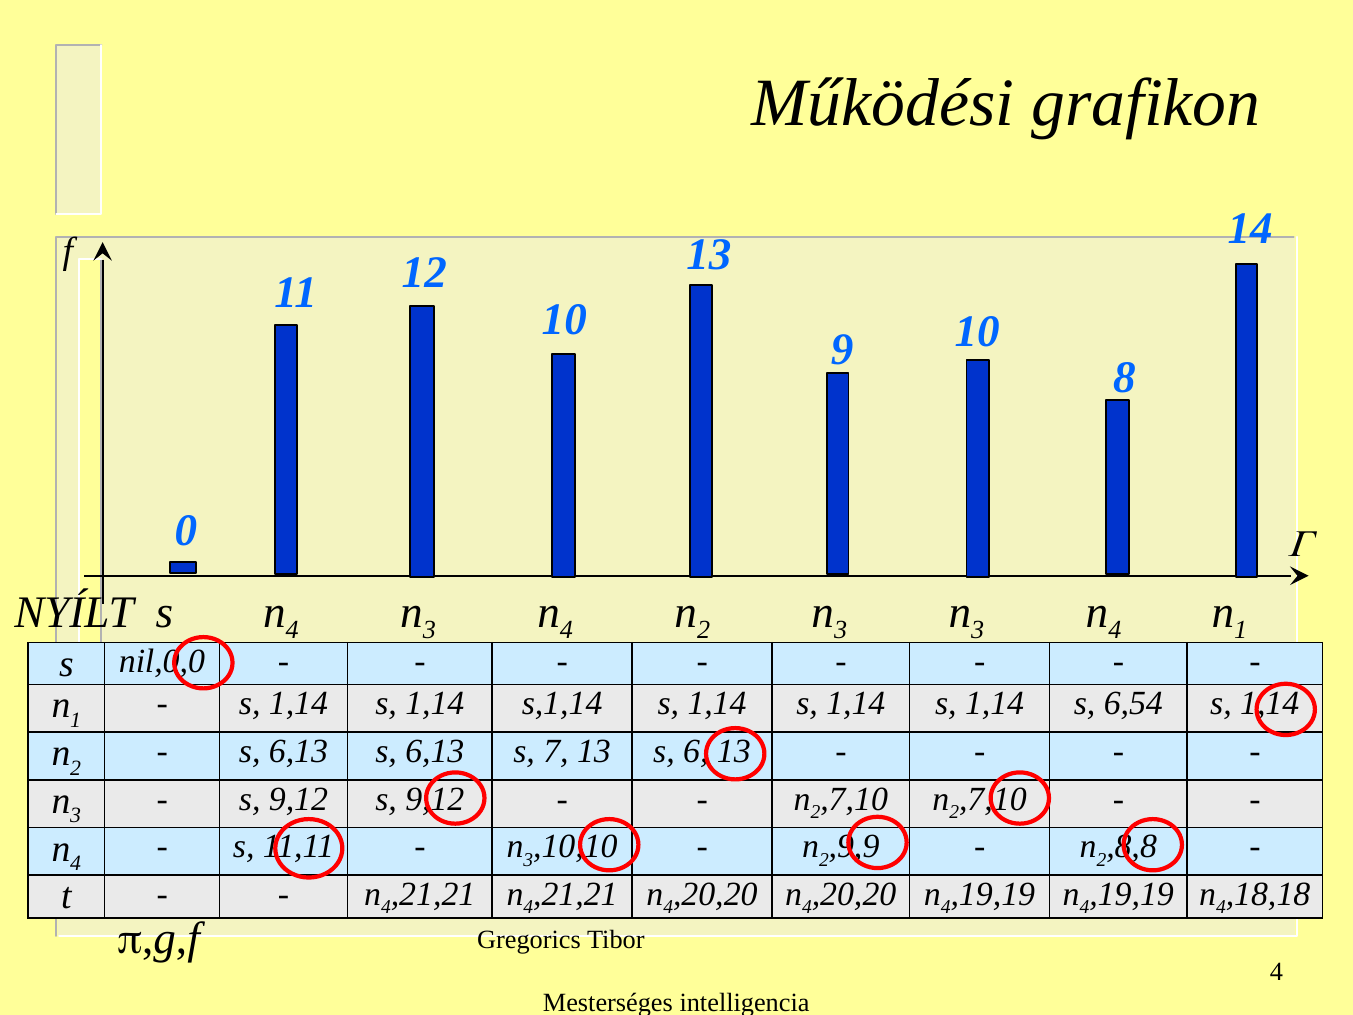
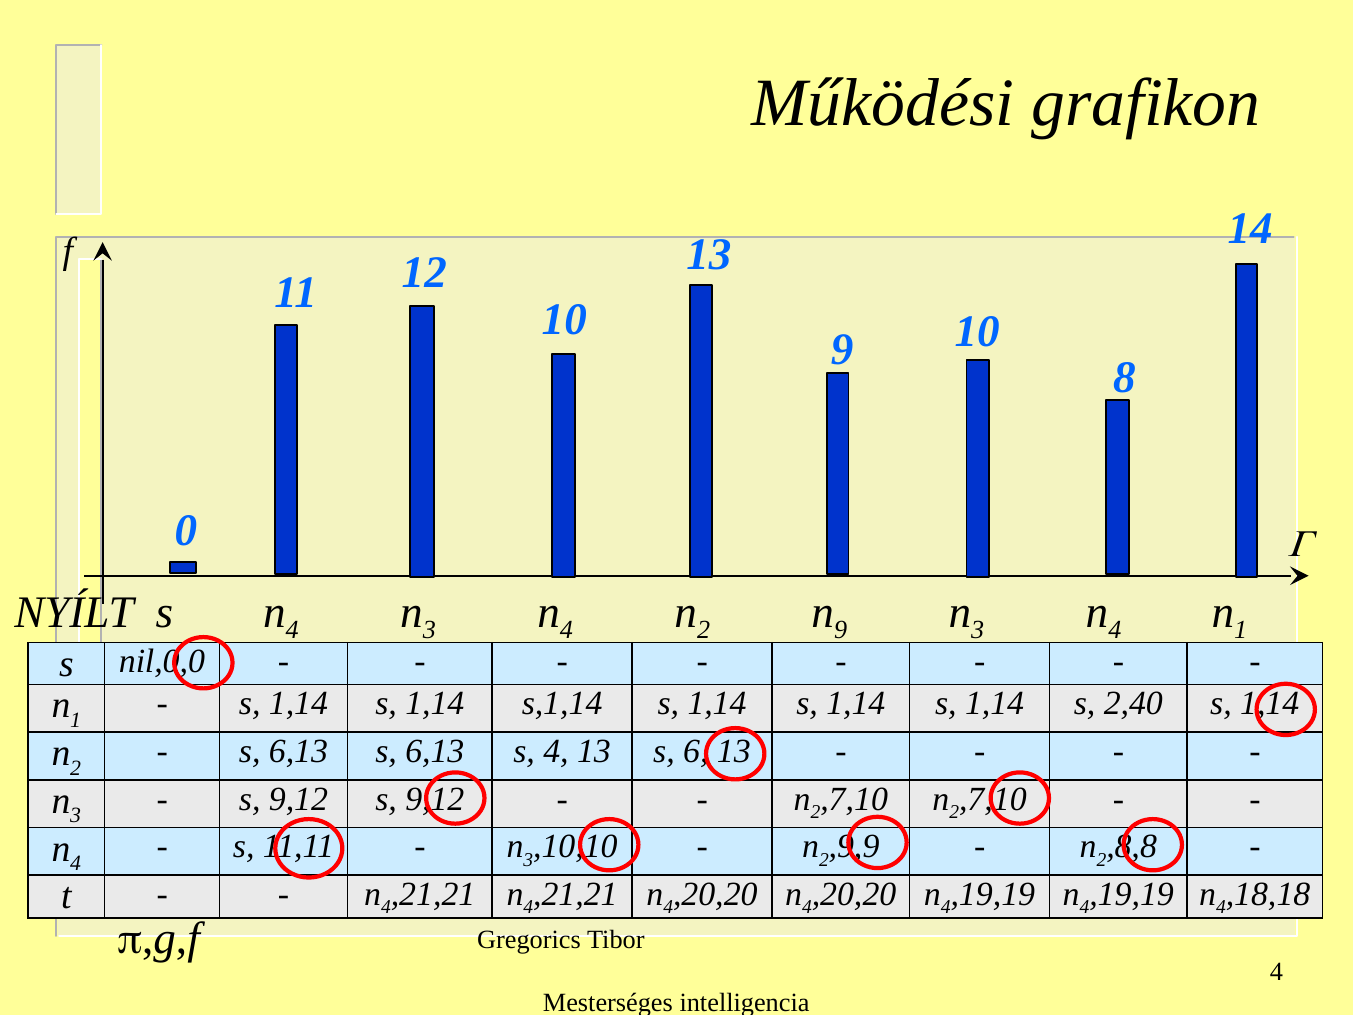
3 at (841, 630): 3 -> 9
6,54: 6,54 -> 2,40
s 7: 7 -> 4
